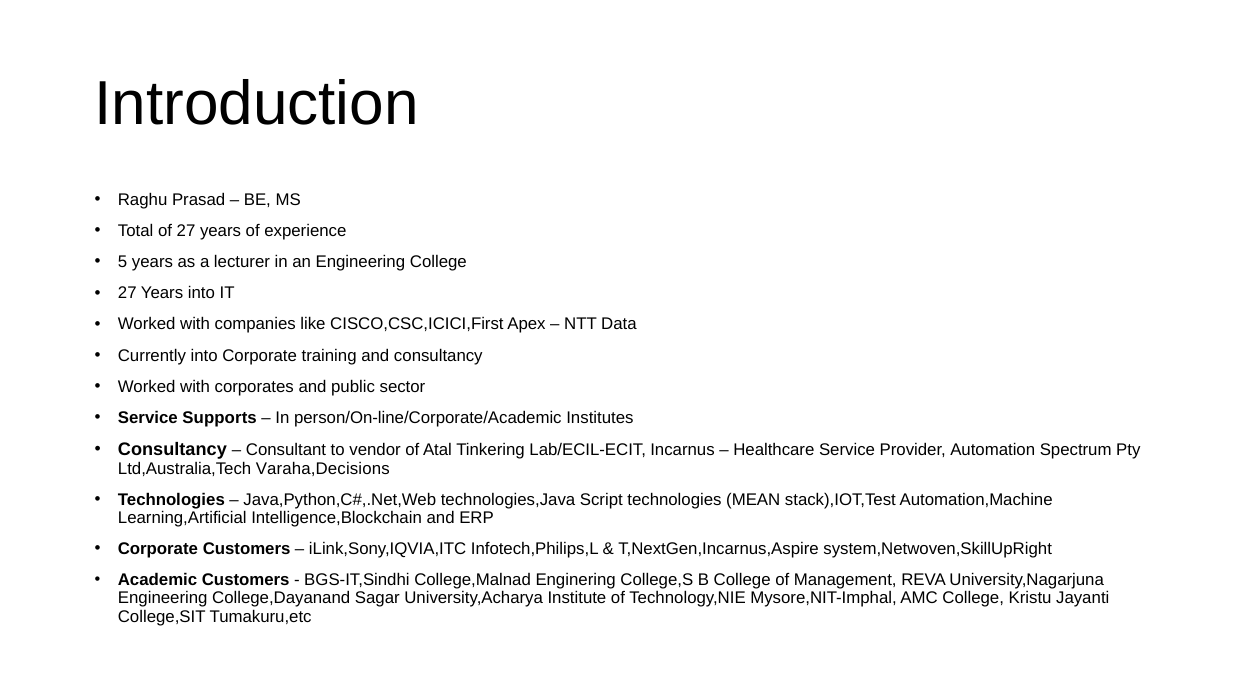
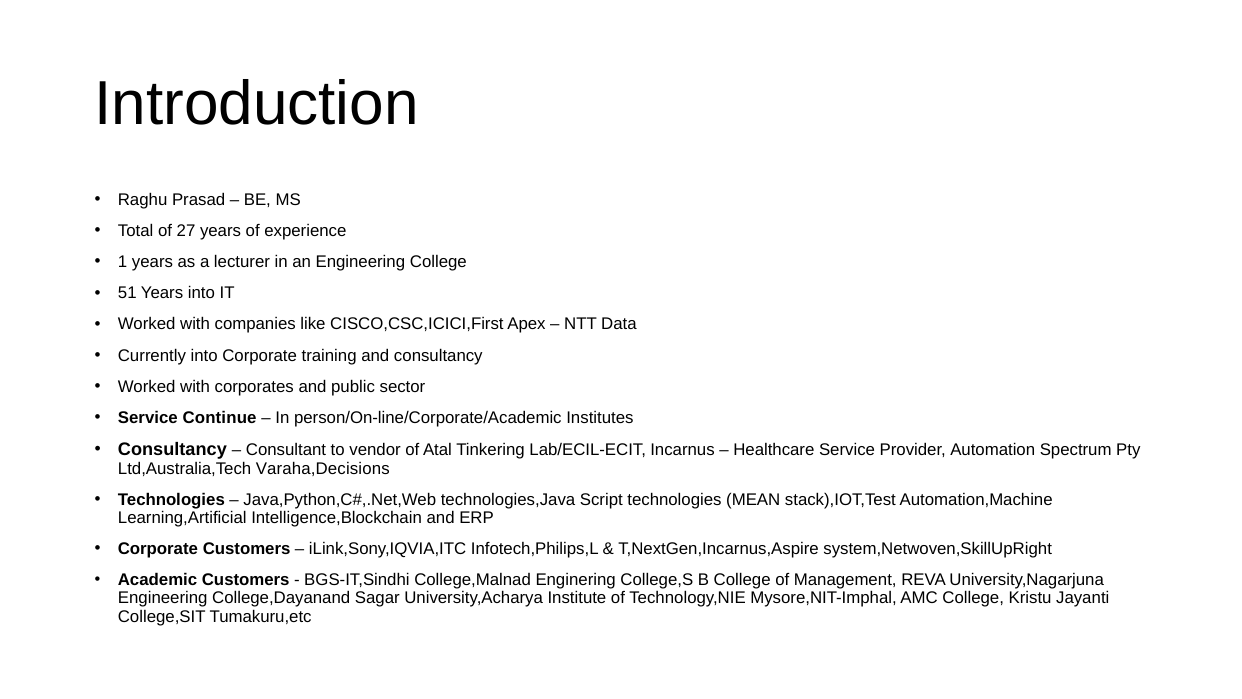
5: 5 -> 1
27 at (127, 293): 27 -> 51
Supports: Supports -> Continue
